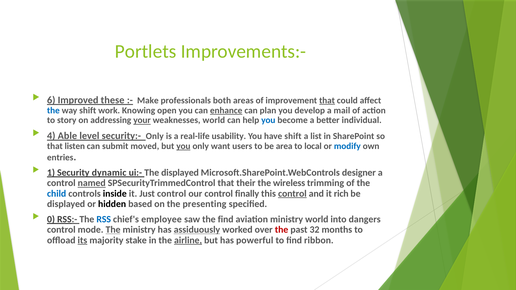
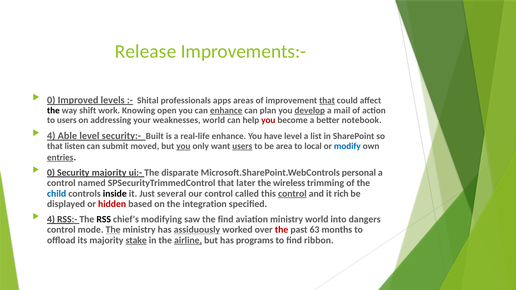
Portlets: Portlets -> Release
6 at (51, 100): 6 -> 0
these: these -> levels
Make: Make -> Shital
both: both -> apps
the at (53, 111) colour: blue -> black
develop underline: none -> present
to story: story -> users
your underline: present -> none
you at (268, 120) colour: blue -> red
individual: individual -> notebook
security:- Only: Only -> Built
real-life usability: usability -> enhance
have shift: shift -> level
users at (242, 146) underline: none -> present
entries underline: none -> present
1 at (51, 173): 1 -> 0
Security dynamic: dynamic -> majority
The displayed: displayed -> disparate
designer: designer -> personal
named underline: present -> none
their: their -> later
Just control: control -> several
finally: finally -> called
hidden colour: black -> red
presenting: presenting -> integration
0 at (51, 219): 0 -> 4
RSS colour: blue -> black
employee: employee -> modifying
32: 32 -> 63
its underline: present -> none
stake underline: none -> present
powerful: powerful -> programs
